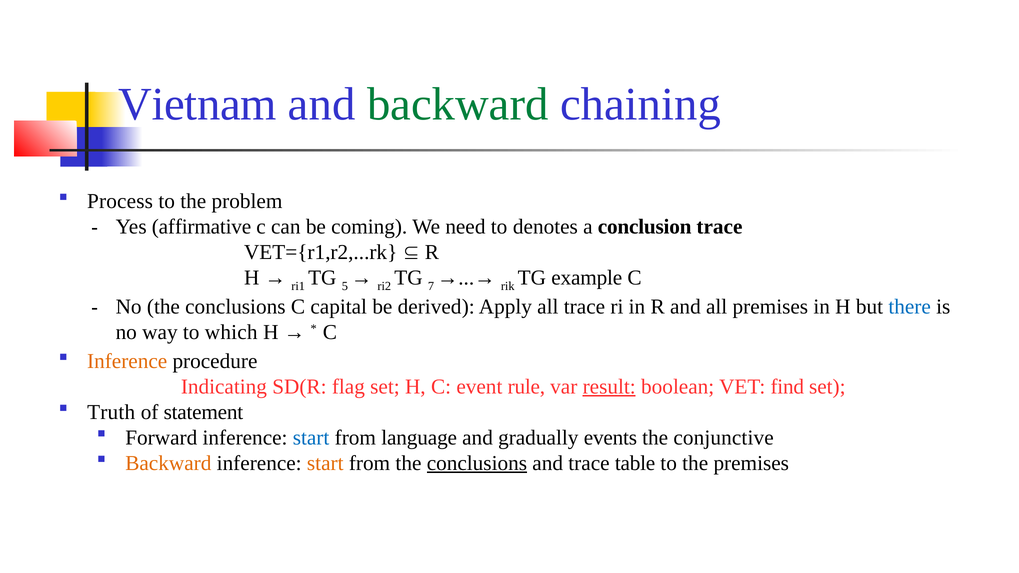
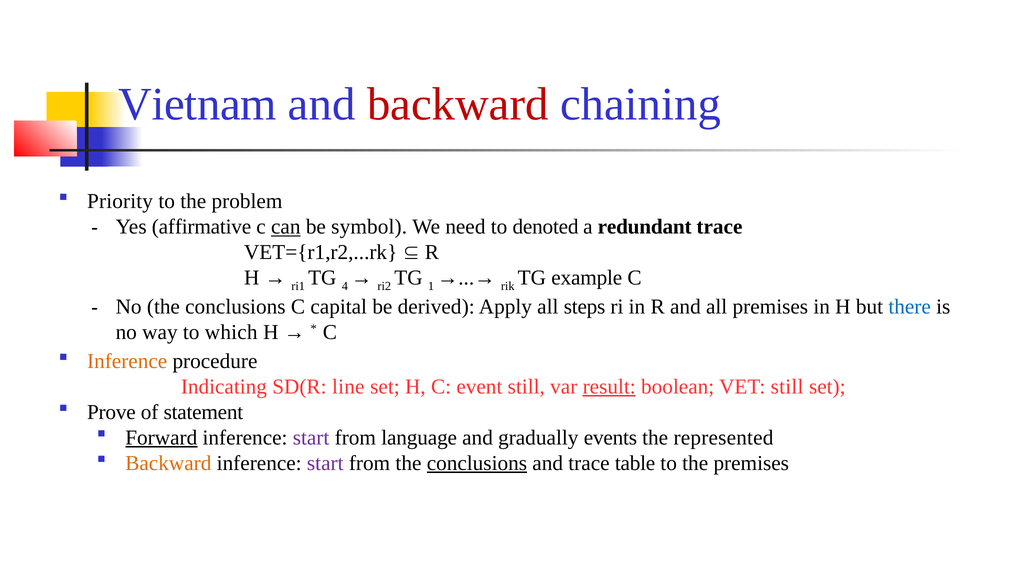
backward at (458, 104) colour: green -> red
Process: Process -> Priority
can underline: none -> present
coming: coming -> symbol
denotes: denotes -> denoted
conclusion: conclusion -> redundant
5: 5 -> 4
7: 7 -> 1
all trace: trace -> steps
flag: flag -> line
event rule: rule -> still
VET find: find -> still
Truth: Truth -> Prove
Forward underline: none -> present
start at (311, 438) colour: blue -> purple
conjunctive: conjunctive -> represented
start at (325, 463) colour: orange -> purple
